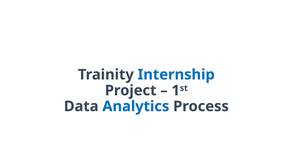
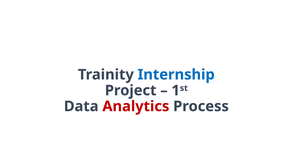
Analytics colour: blue -> red
